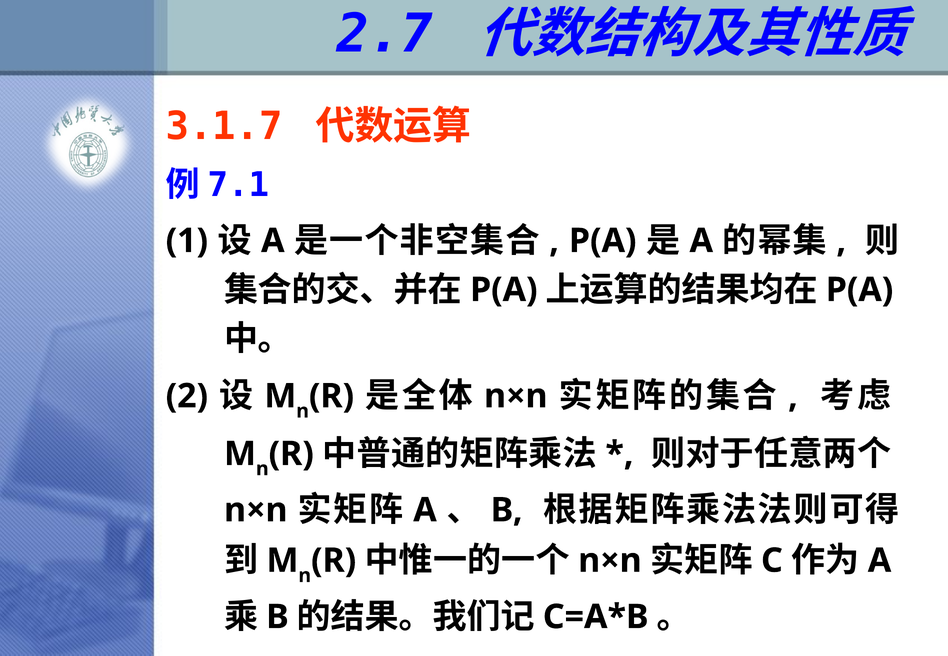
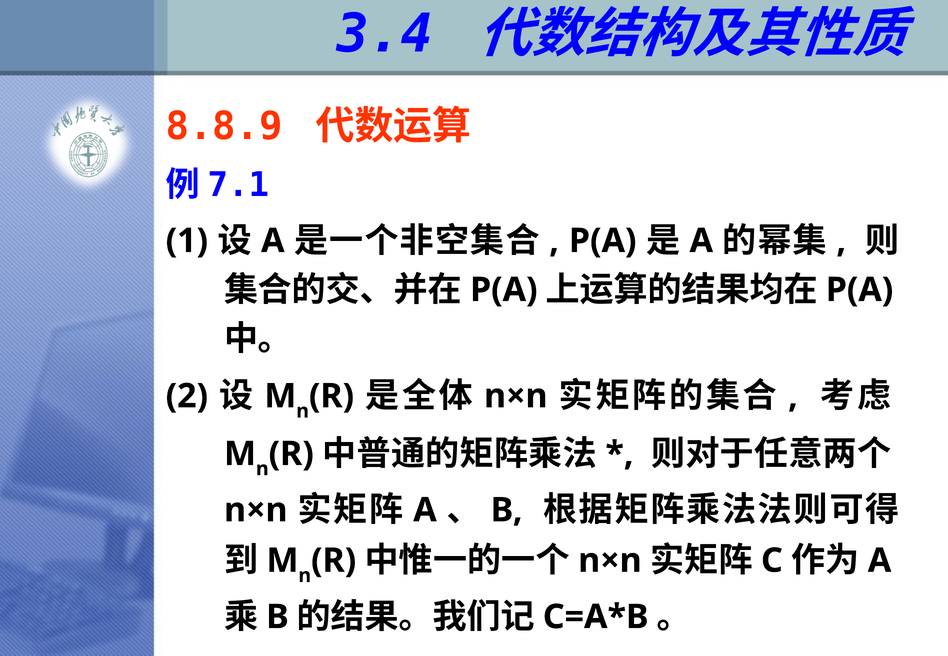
2.7: 2.7 -> 3.4
3.1.7: 3.1.7 -> 8.8.9
